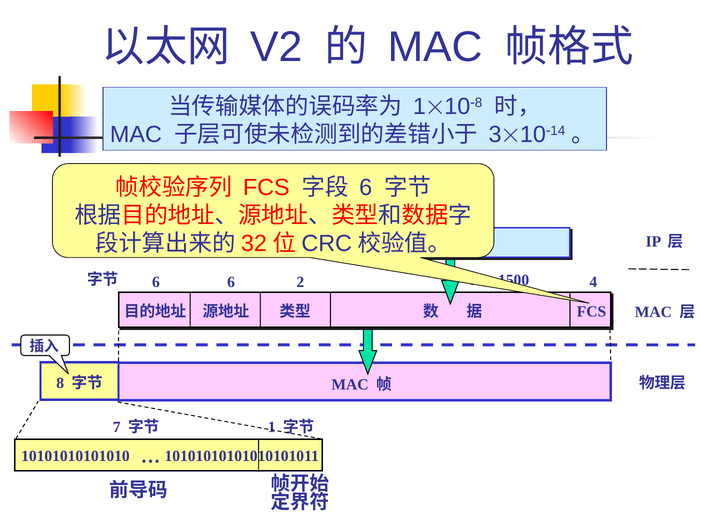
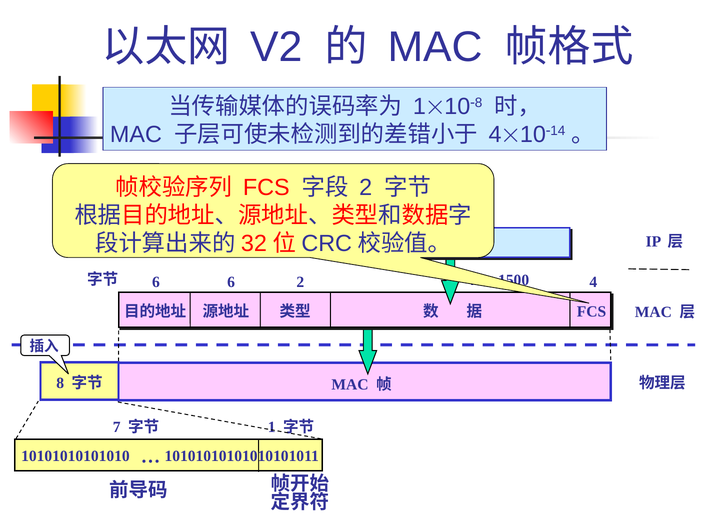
3 at (495, 134): 3 -> 4
6 at (366, 187): 6 -> 2
